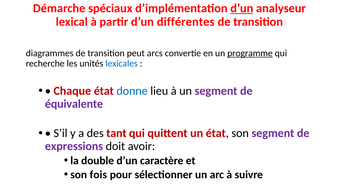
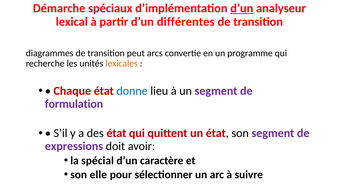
programme underline: present -> none
lexicales colour: blue -> orange
équivalente: équivalente -> formulation
des tant: tant -> état
double: double -> spécial
fois: fois -> elle
